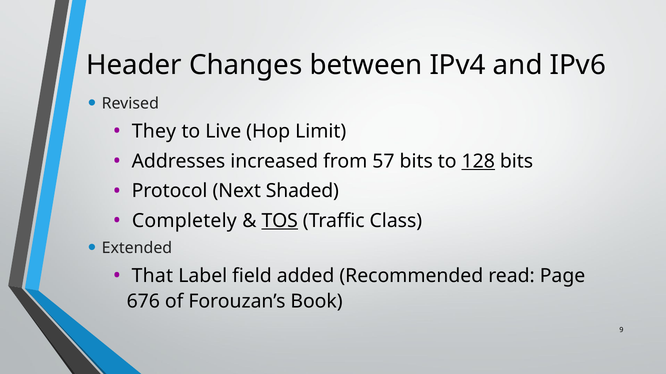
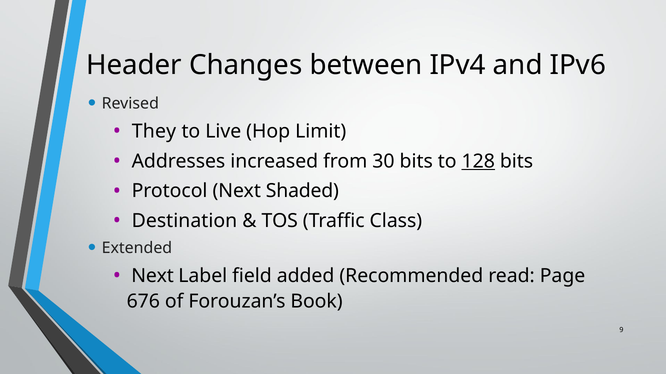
57: 57 -> 30
Completely: Completely -> Destination
TOS underline: present -> none
That at (152, 276): That -> Next
